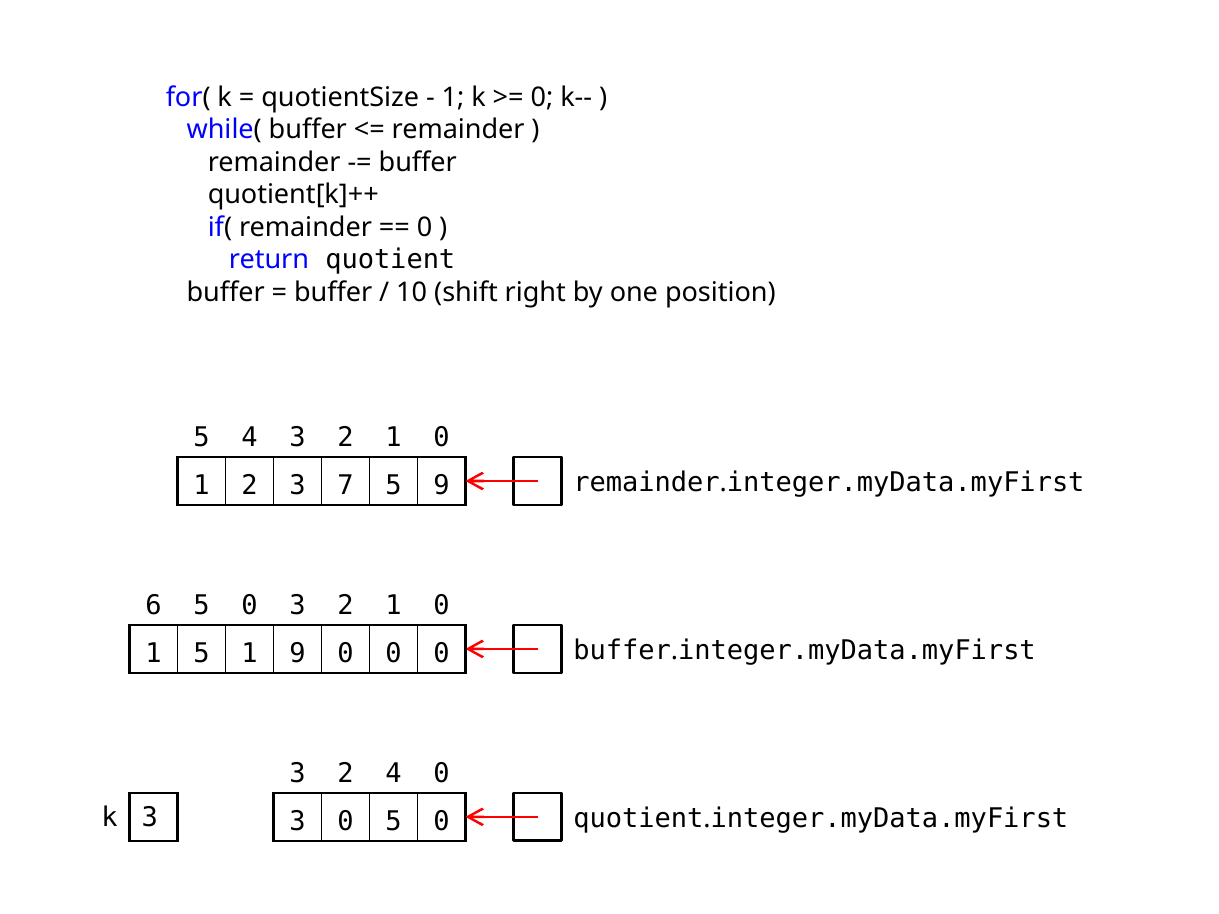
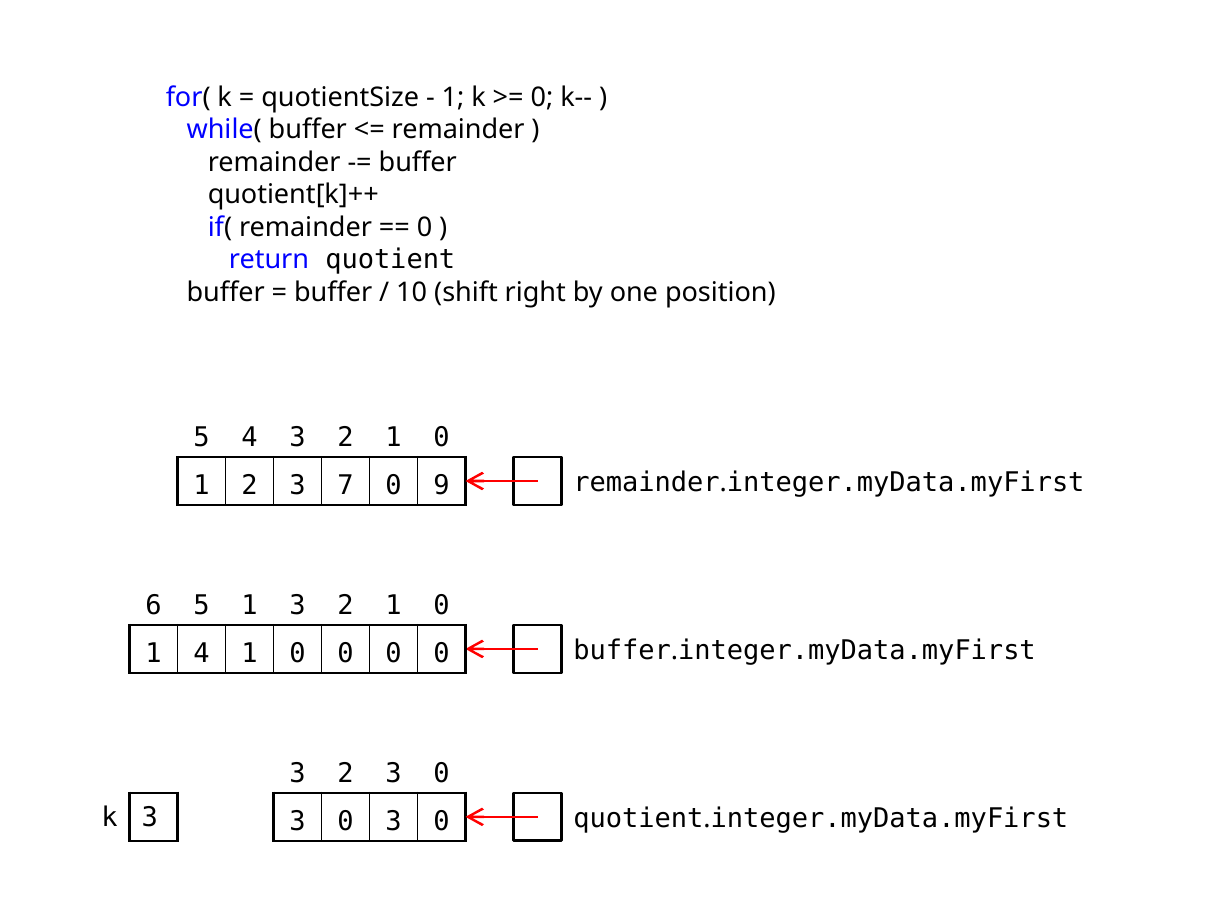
7 5: 5 -> 0
6 5 0: 0 -> 1
1 5: 5 -> 4
9 at (298, 653): 9 -> 0
3 2 4: 4 -> 3
5 at (394, 821): 5 -> 3
